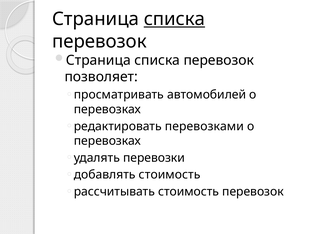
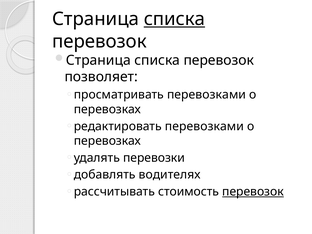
просматривать автомобилей: автомобилей -> перевозками
добавлять стоимость: стоимость -> водителях
перевозок at (253, 192) underline: none -> present
